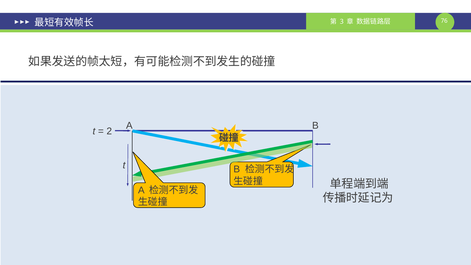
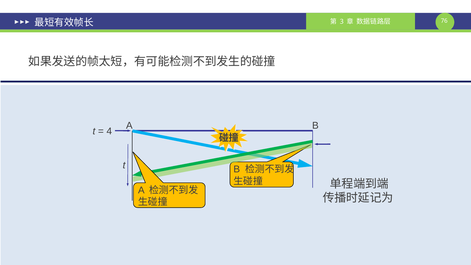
2: 2 -> 4
